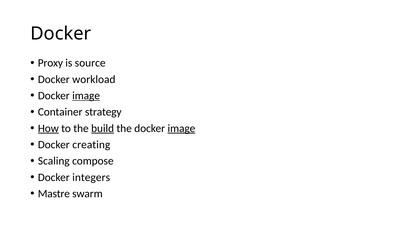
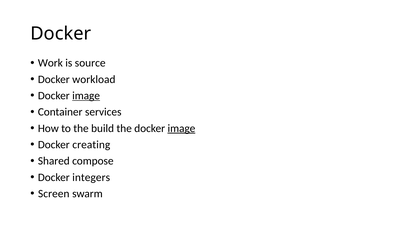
Proxy: Proxy -> Work
strategy: strategy -> services
How underline: present -> none
build underline: present -> none
Scaling: Scaling -> Shared
Mastre: Mastre -> Screen
